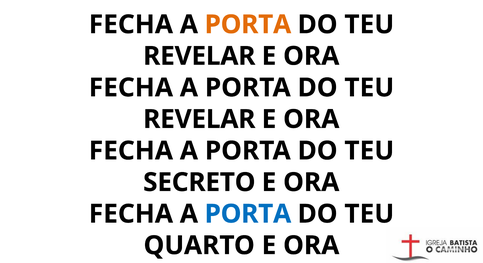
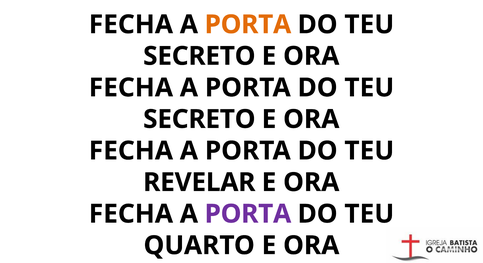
REVELAR at (199, 56): REVELAR -> SECRETO
REVELAR at (199, 119): REVELAR -> SECRETO
SECRETO: SECRETO -> REVELAR
PORTA at (248, 214) colour: blue -> purple
